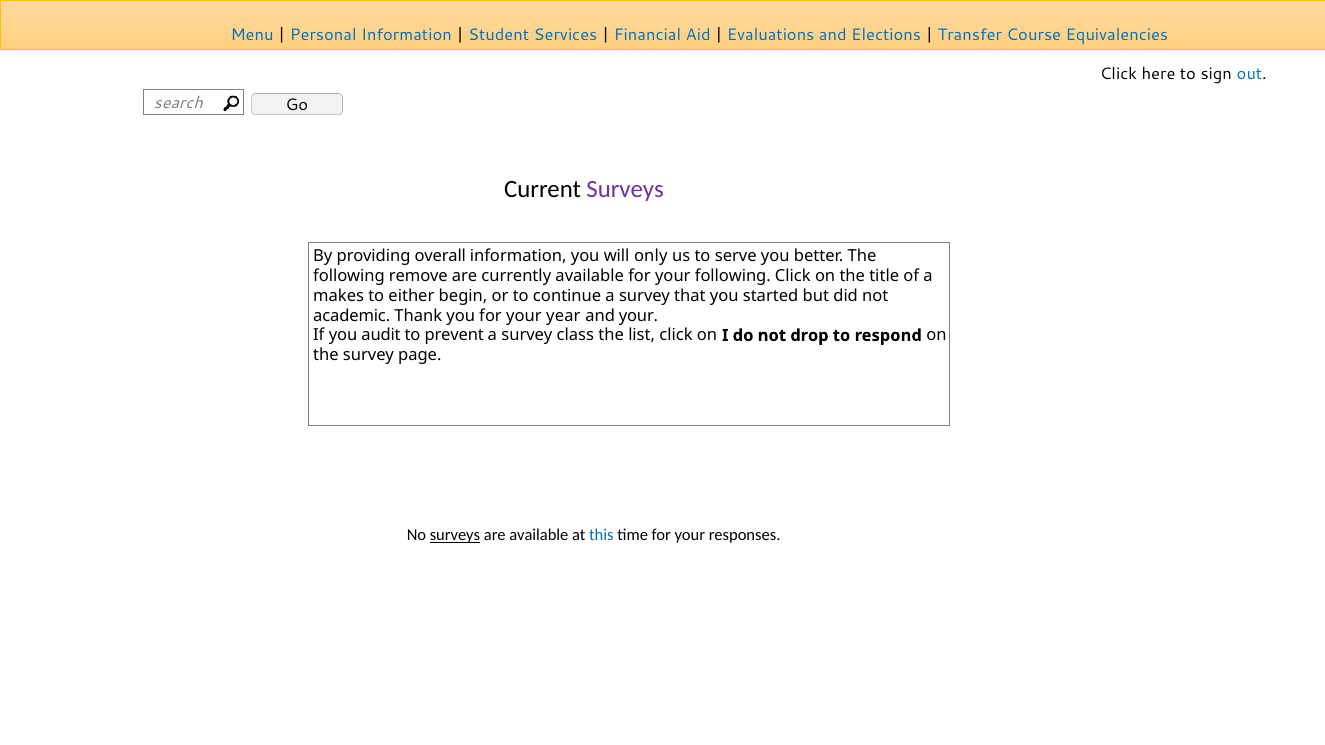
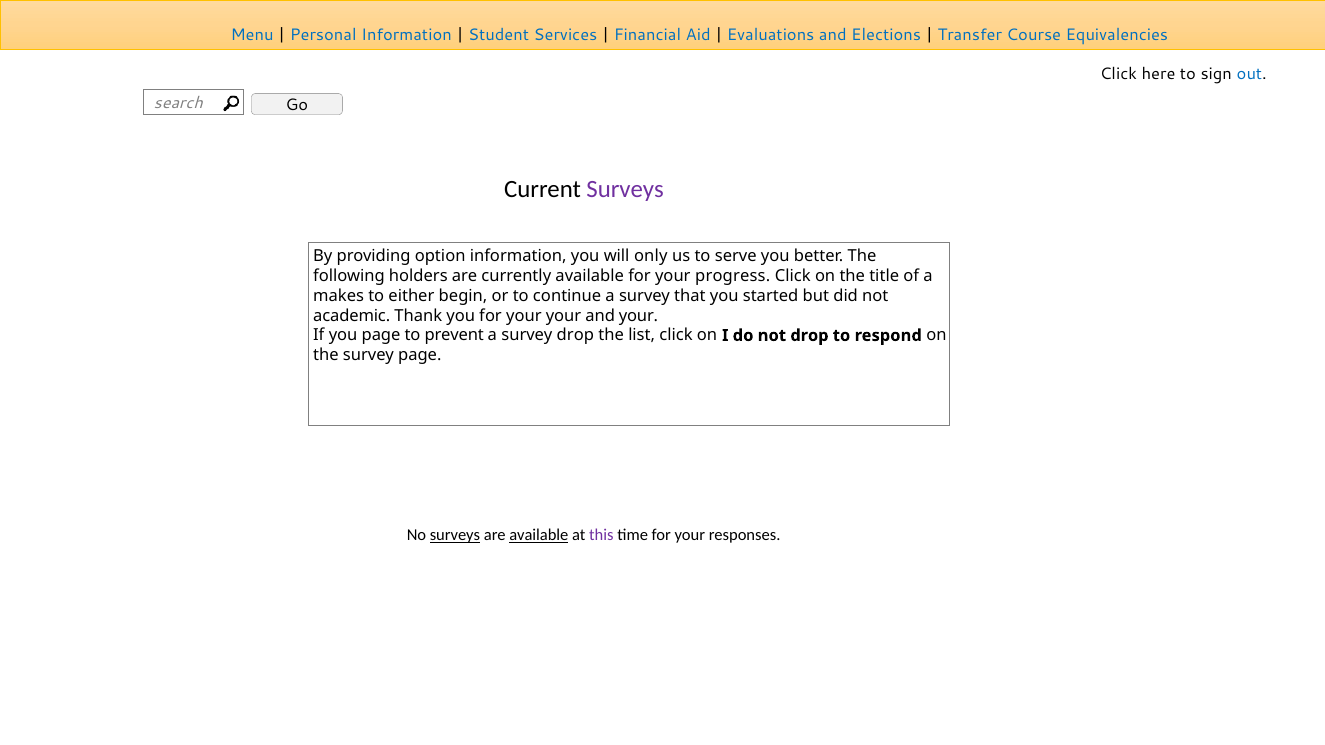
overall: overall -> option
remove: remove -> holders
your following: following -> progress
your year: year -> your
you audit: audit -> page
survey class: class -> drop
available at (539, 535) underline: none -> present
this colour: blue -> purple
